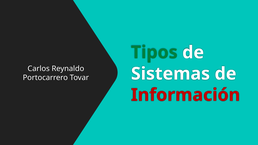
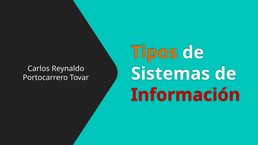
Tipos colour: green -> orange
